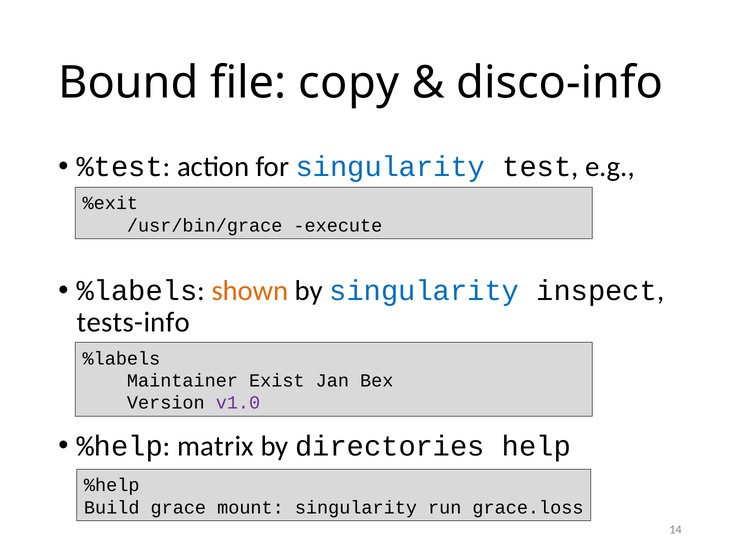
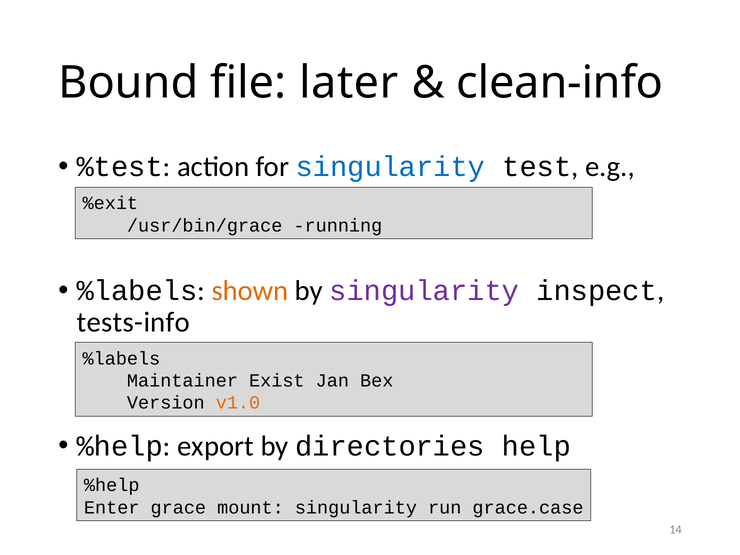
copy: copy -> later
disco-info: disco-info -> clean-info
execute: execute -> running
singularity at (424, 291) colour: blue -> purple
v1.0 colour: purple -> orange
matrix: matrix -> export
Build: Build -> Enter
grace.loss: grace.loss -> grace.case
